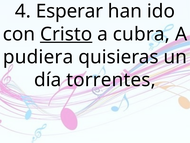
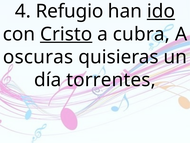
Esperar: Esperar -> Refugio
ido underline: none -> present
pudiera: pudiera -> oscuras
